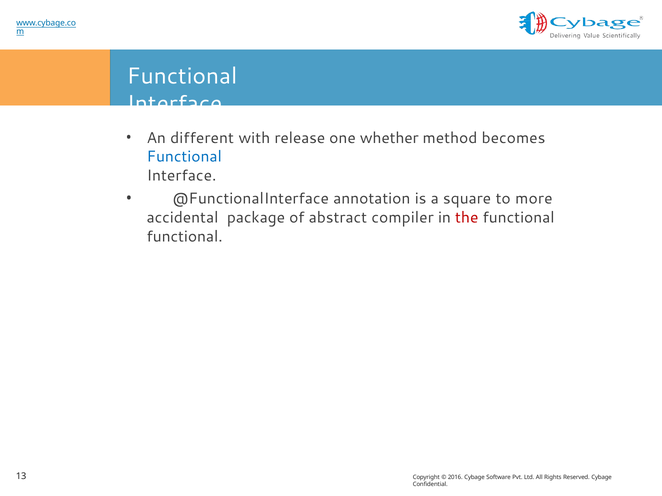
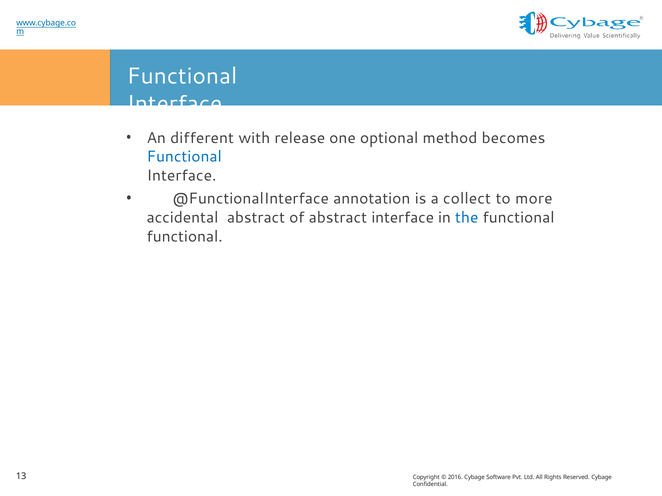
whether: whether -> optional
square: square -> collect
accidental package: package -> abstract
abstract compiler: compiler -> interface
the colour: red -> blue
